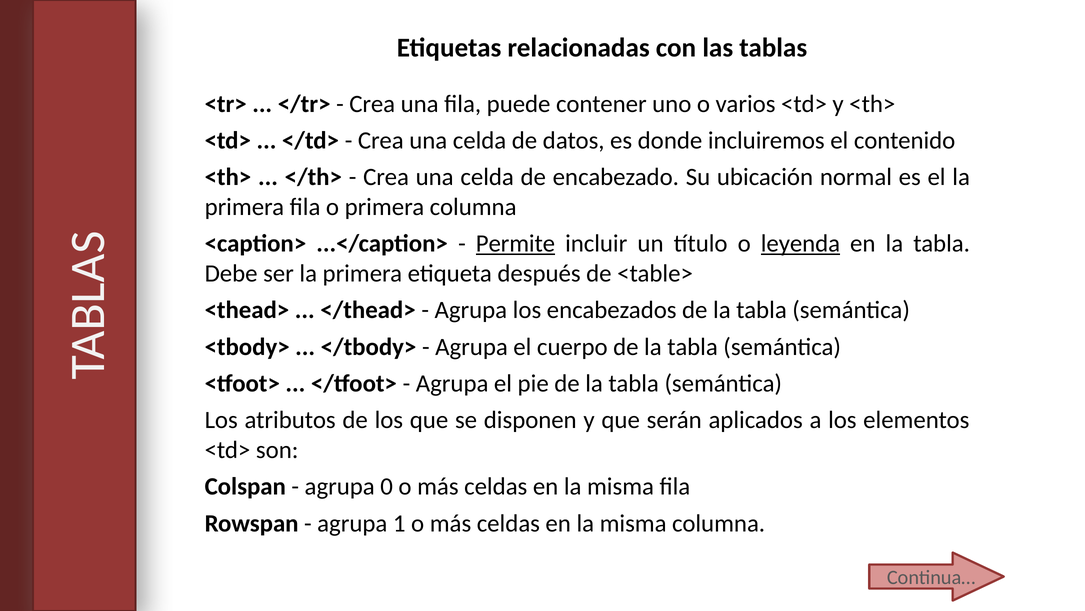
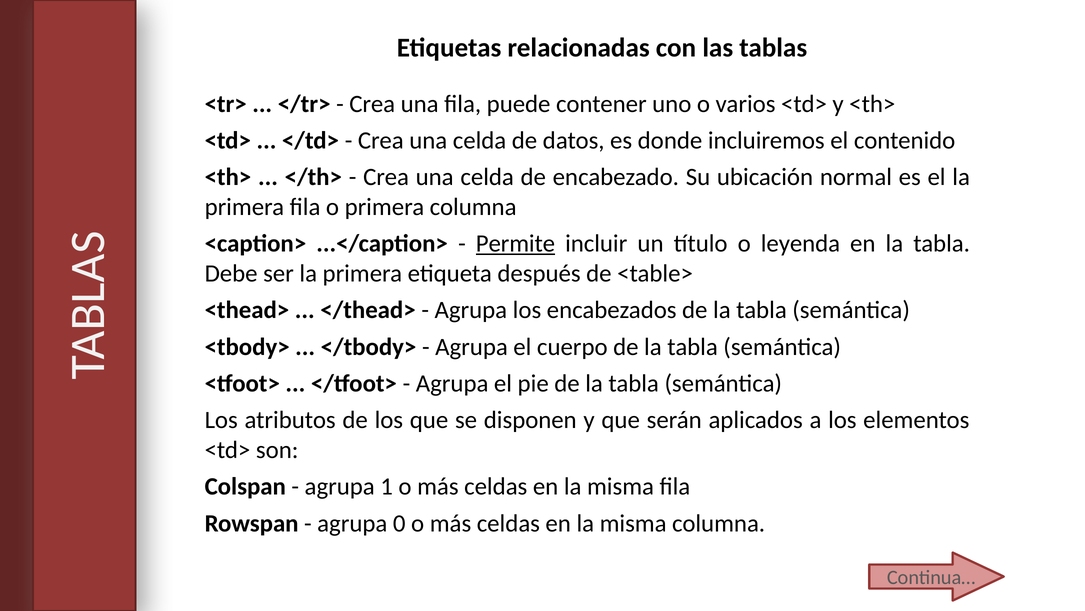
leyenda underline: present -> none
0: 0 -> 1
1: 1 -> 0
